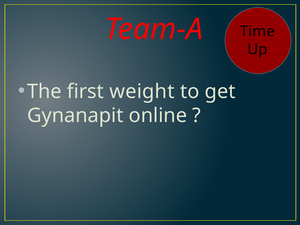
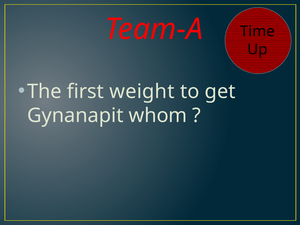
online: online -> whom
